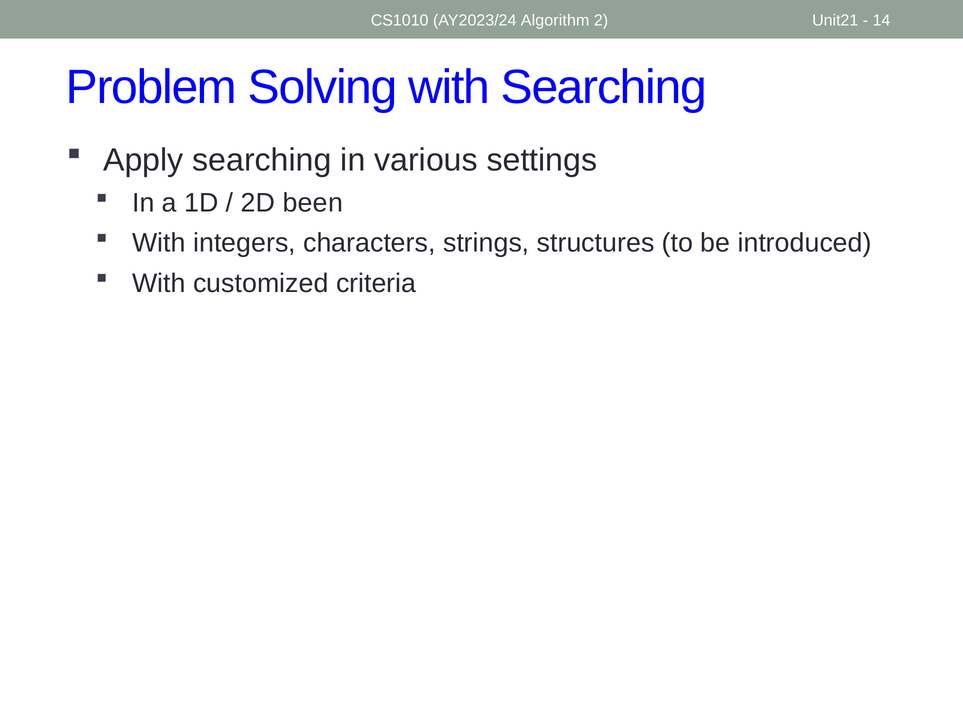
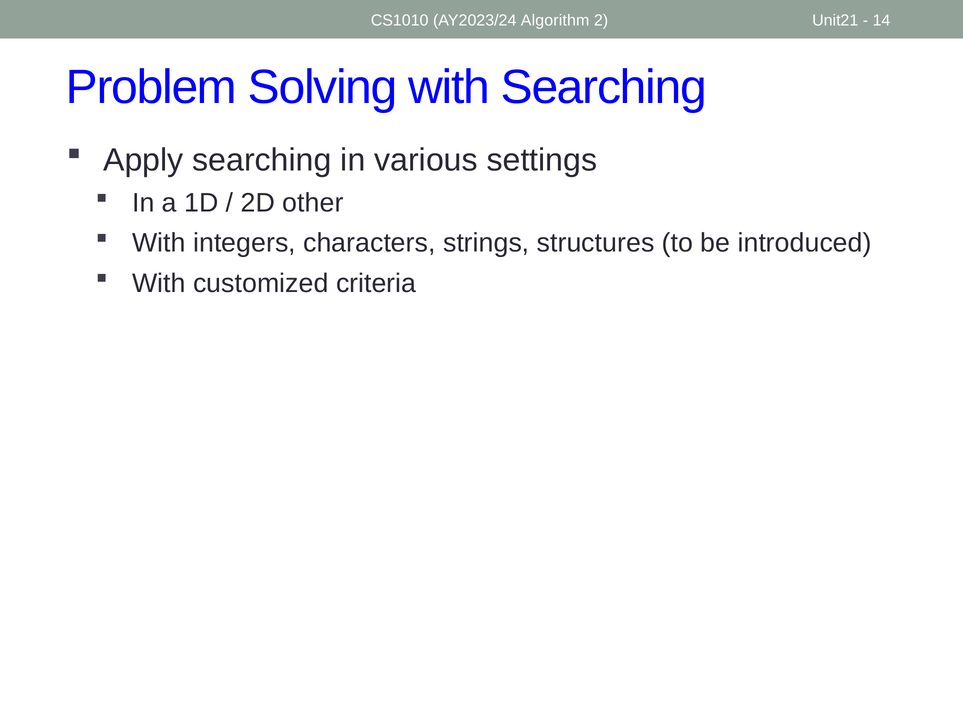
been: been -> other
